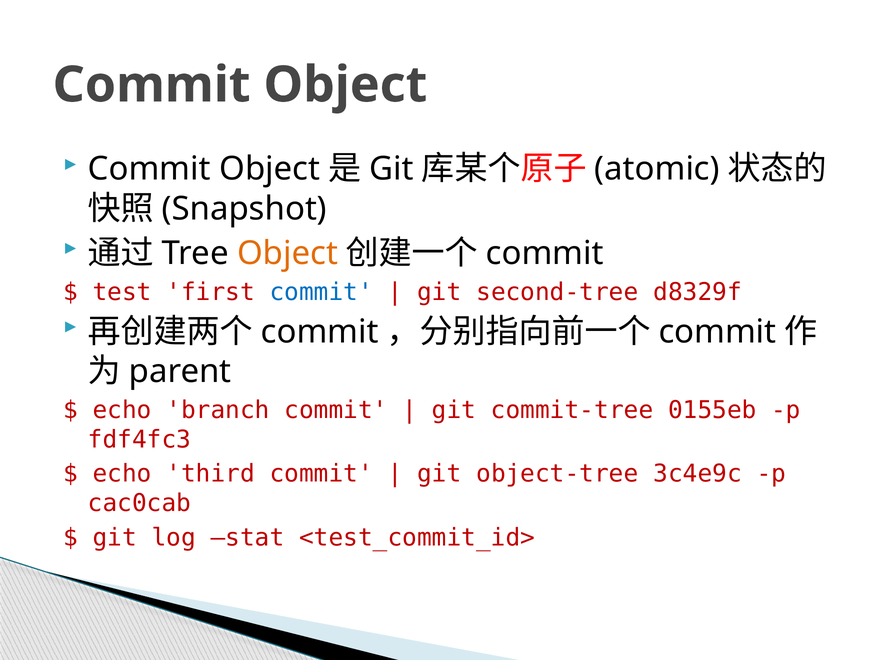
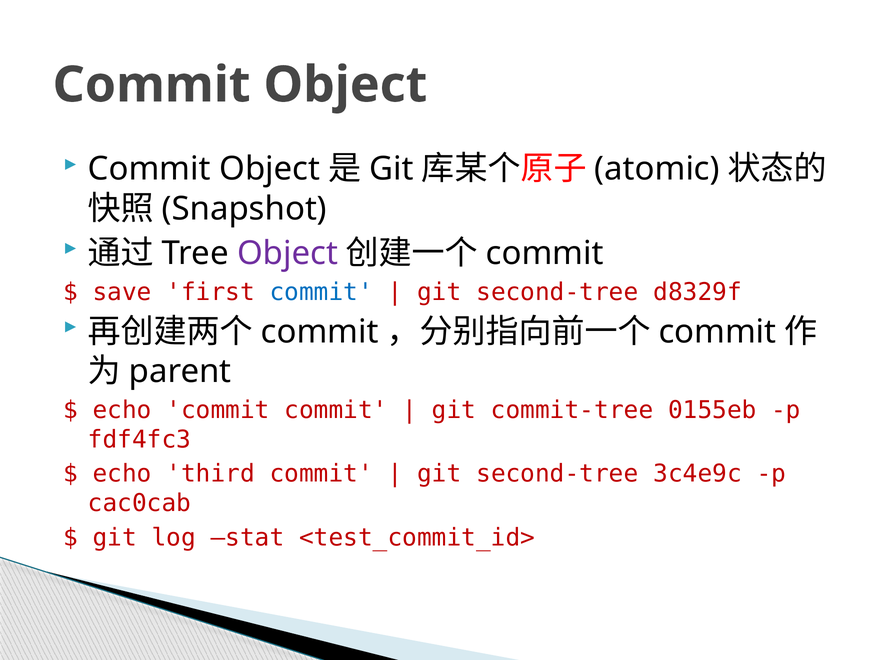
Object at (288, 253) colour: orange -> purple
test: test -> save
echo branch: branch -> commit
object-tree at (557, 474): object-tree -> second-tree
